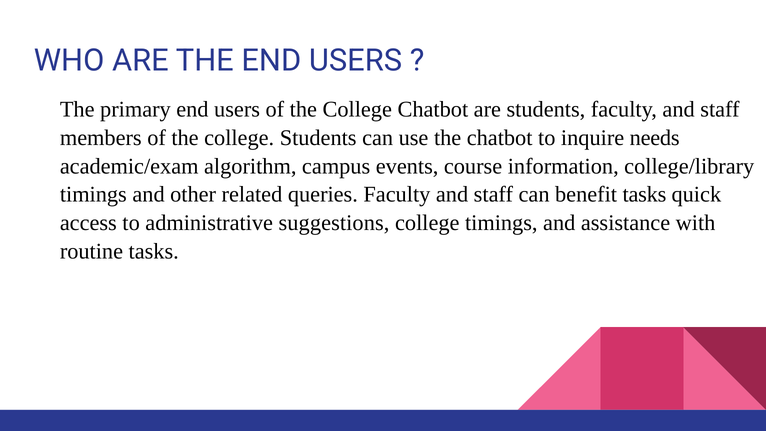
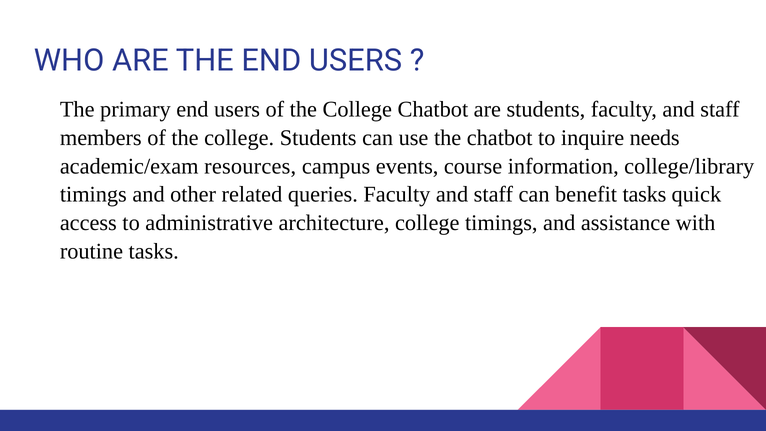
algorithm: algorithm -> resources
suggestions: suggestions -> architecture
